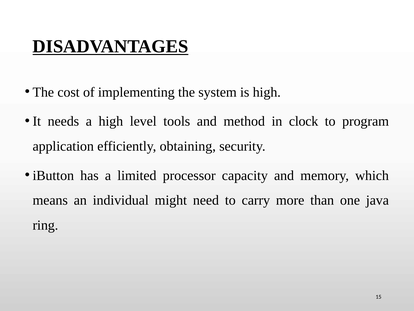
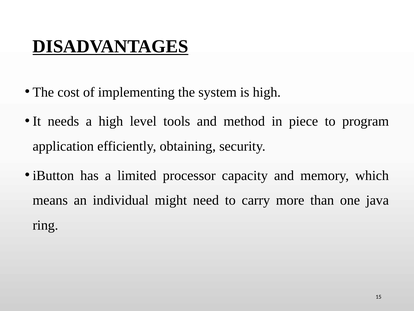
clock: clock -> piece
